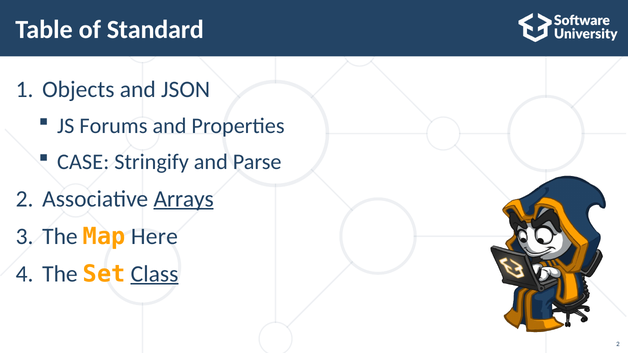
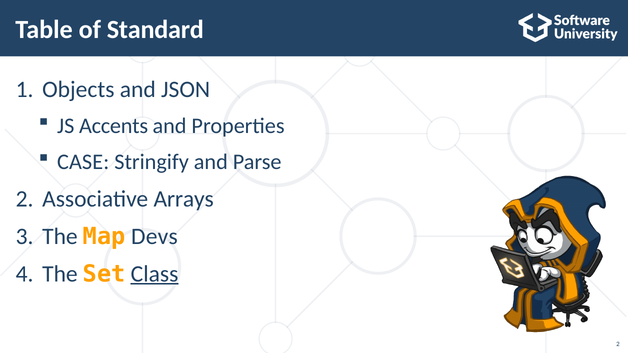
Forums: Forums -> Accents
Arrays underline: present -> none
Here: Here -> Devs
